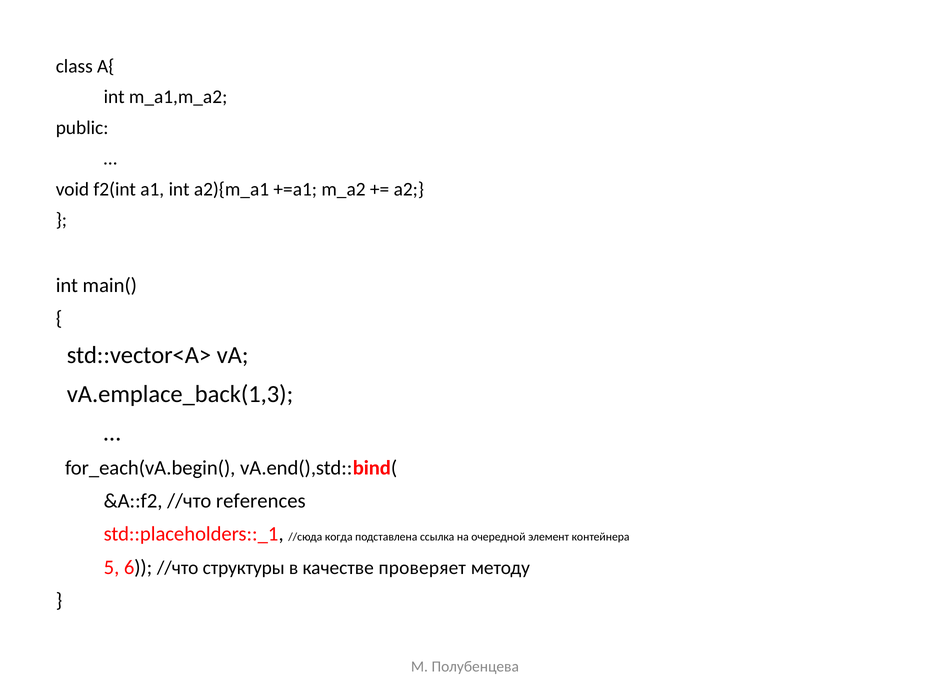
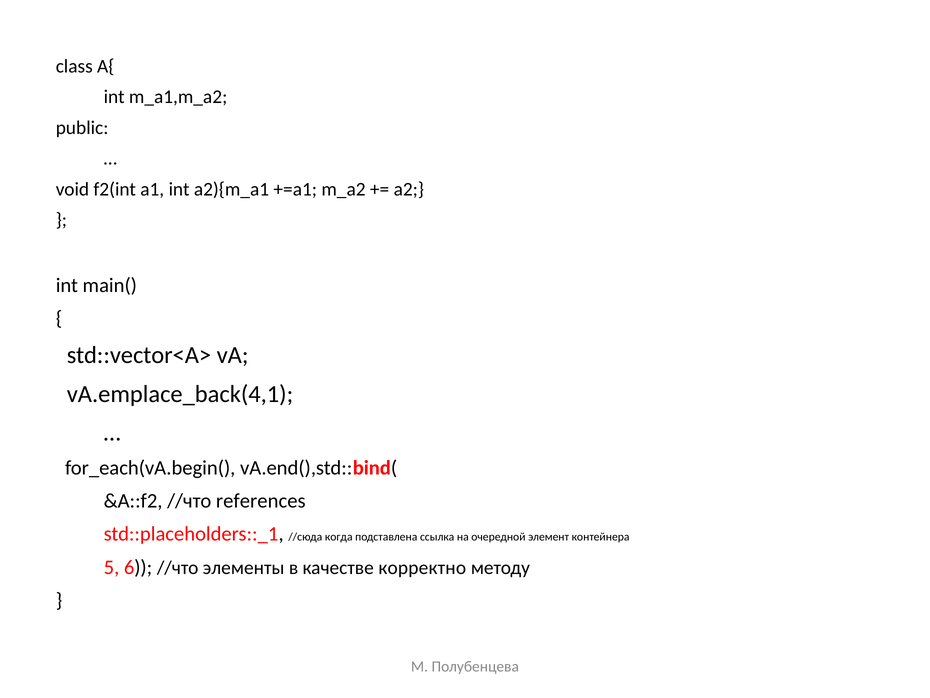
vA.emplace_back(1,3: vA.emplace_back(1,3 -> vA.emplace_back(4,1
структуры: структуры -> элементы
проверяет: проверяет -> корректно
